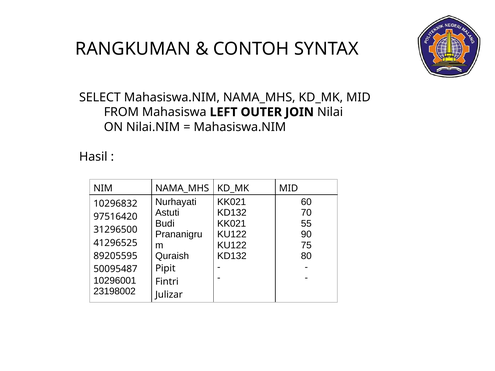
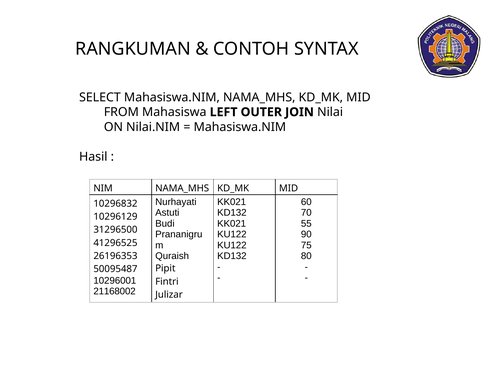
97516420: 97516420 -> 10296129
89205595: 89205595 -> 26196353
23198002: 23198002 -> 21168002
